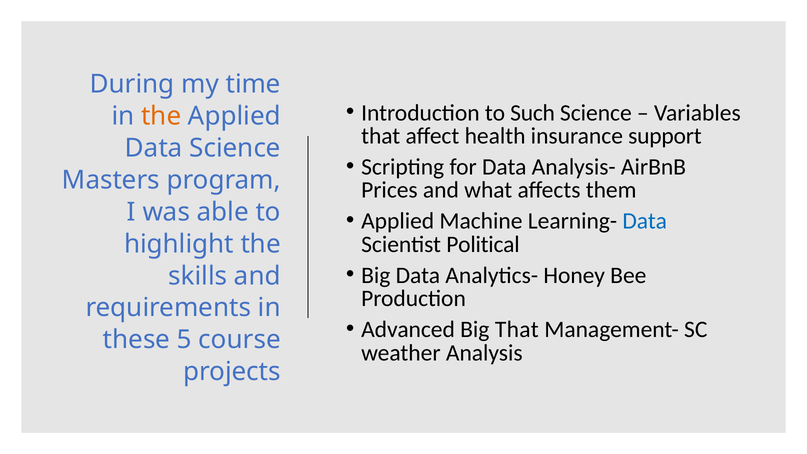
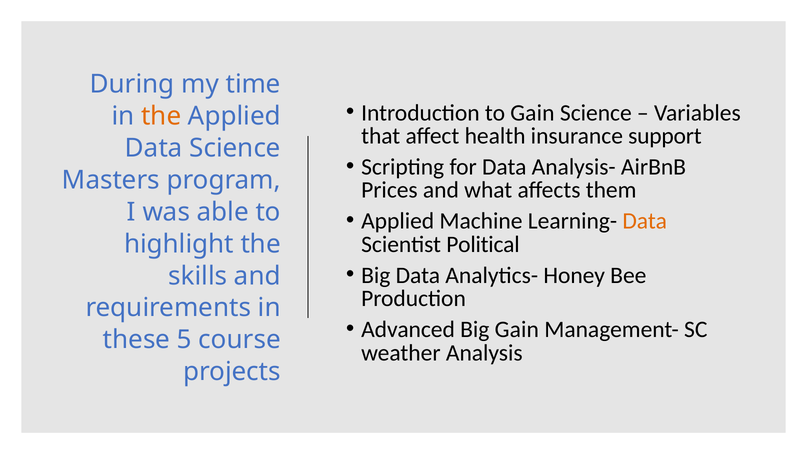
to Such: Such -> Gain
Data at (645, 221) colour: blue -> orange
Big That: That -> Gain
